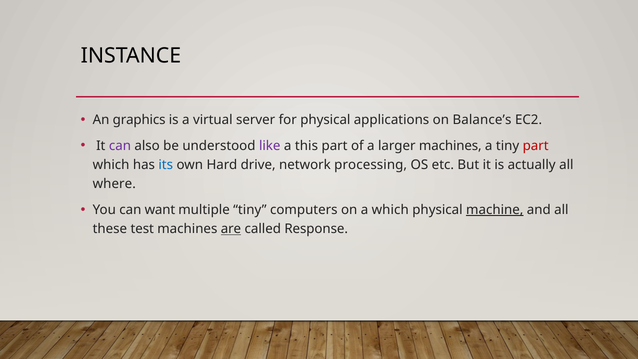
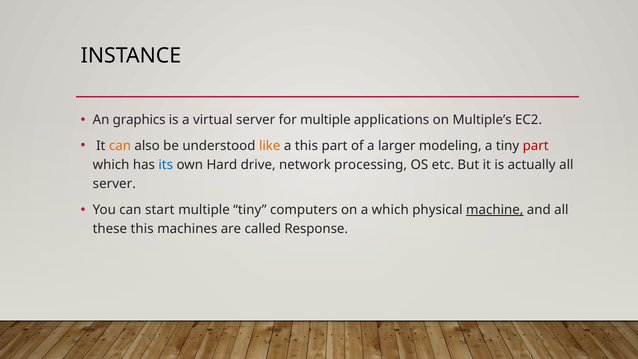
for physical: physical -> multiple
Balance’s: Balance’s -> Multiple’s
can at (120, 146) colour: purple -> orange
like colour: purple -> orange
larger machines: machines -> modeling
where at (114, 184): where -> server
want: want -> start
these test: test -> this
are underline: present -> none
